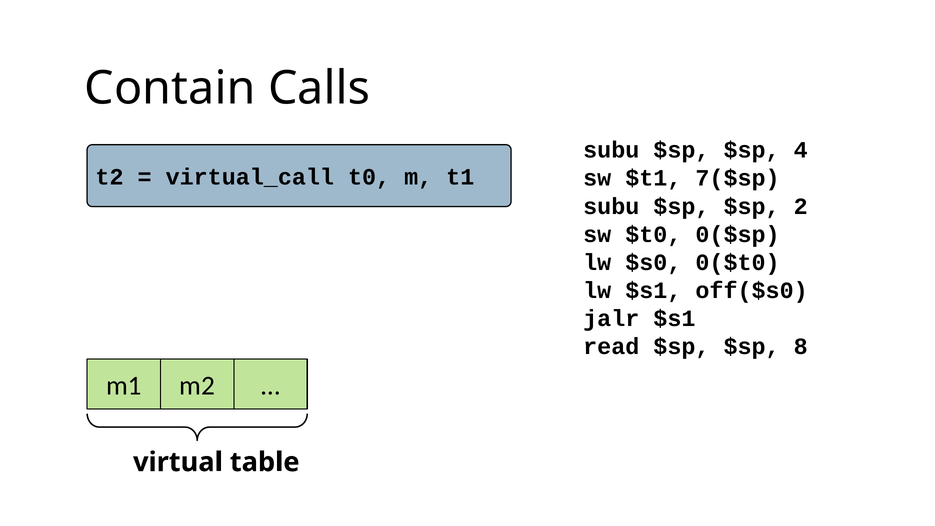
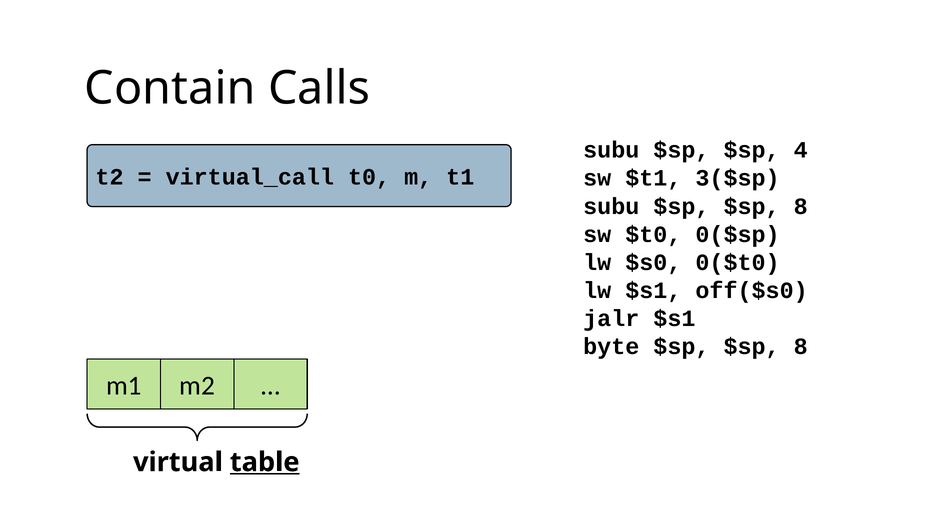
7($sp: 7($sp -> 3($sp
subu $sp $sp 2: 2 -> 8
read: read -> byte
table underline: none -> present
